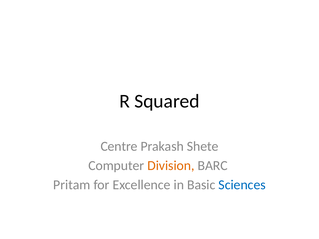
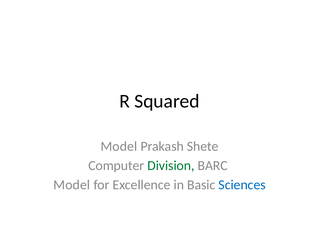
Centre at (119, 146): Centre -> Model
Division colour: orange -> green
Pritam at (72, 185): Pritam -> Model
